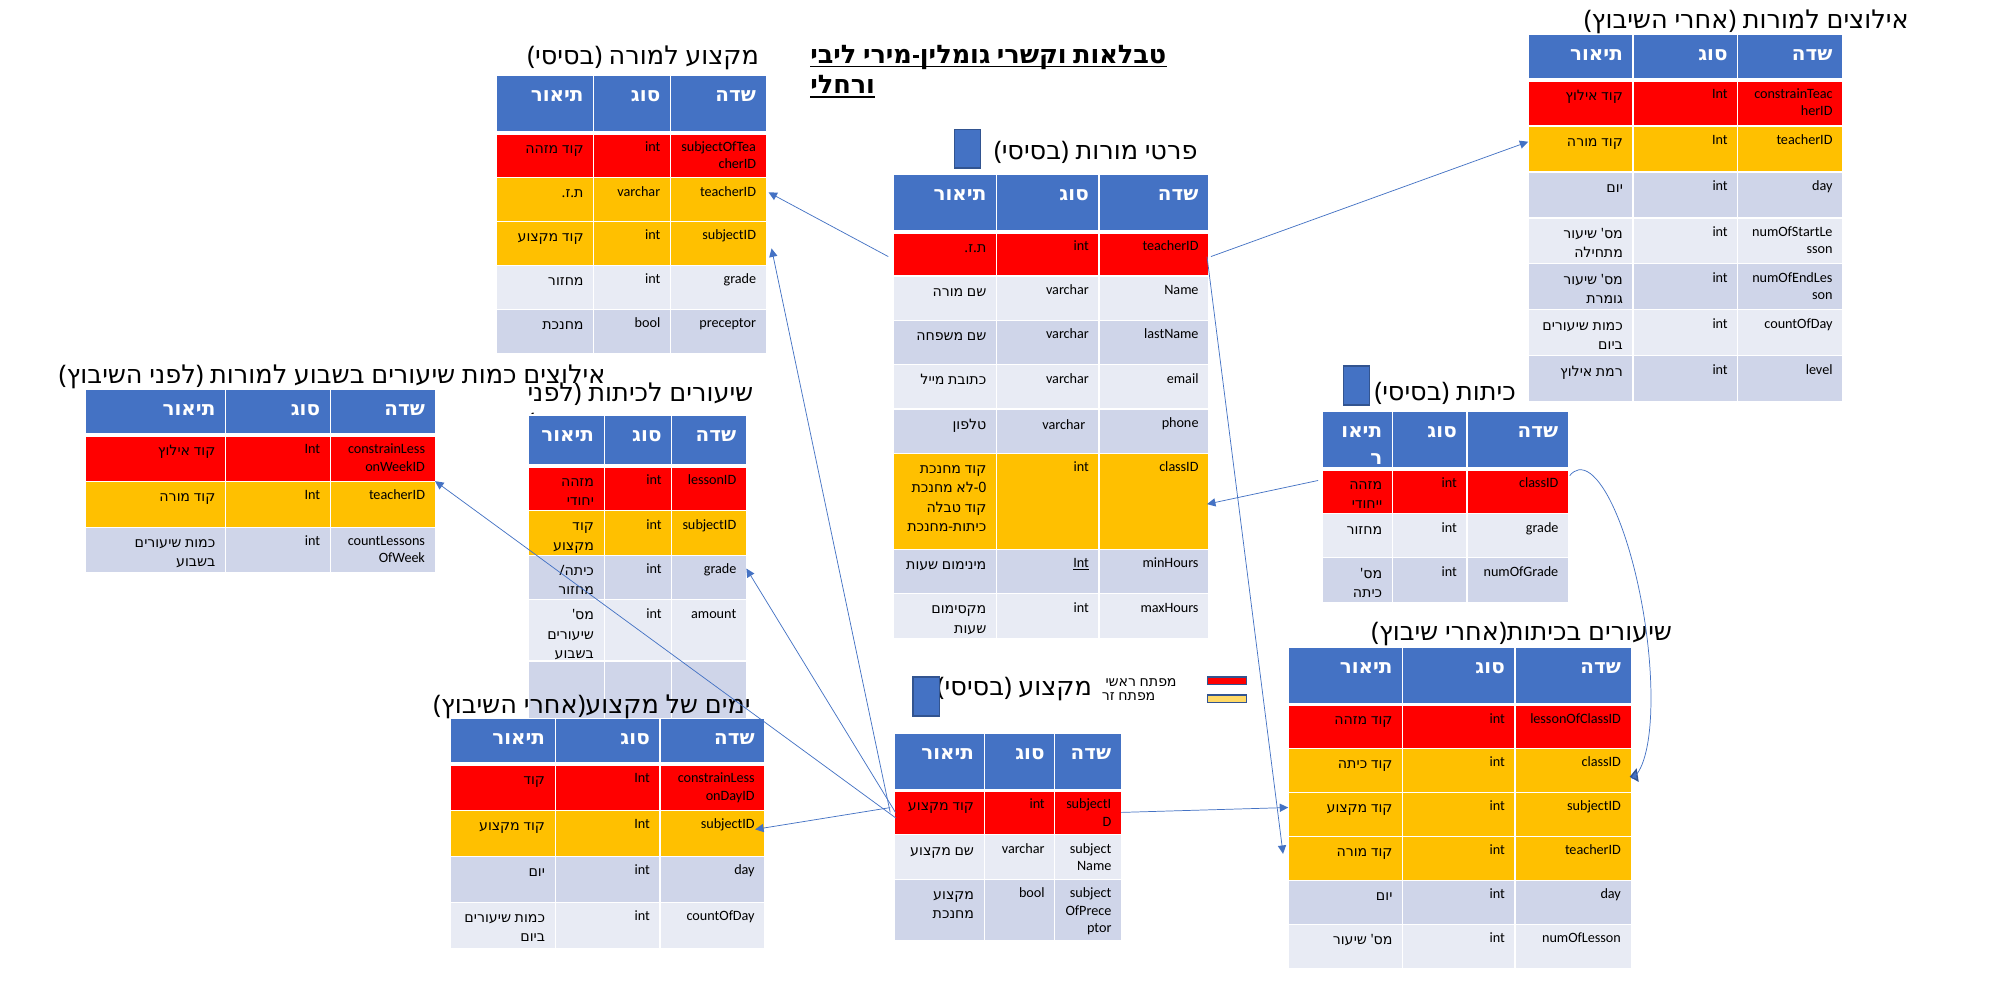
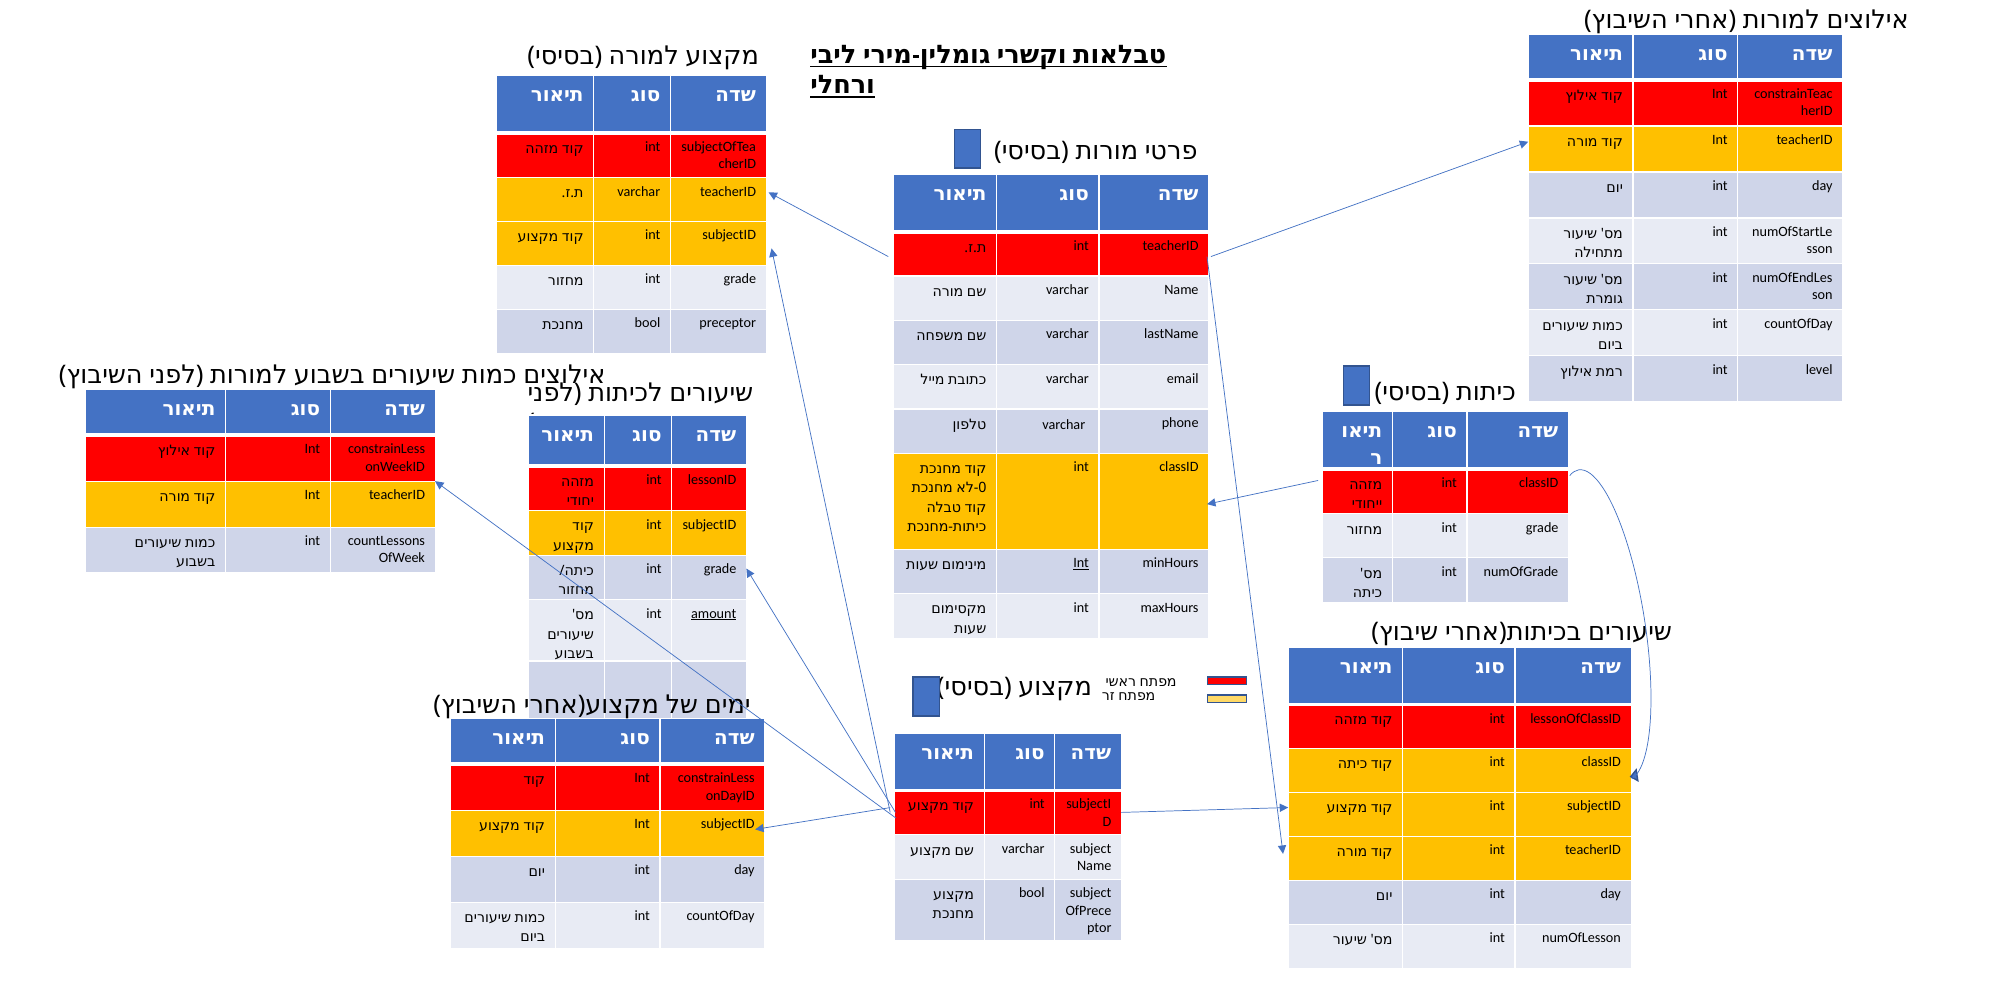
amount underline: none -> present
